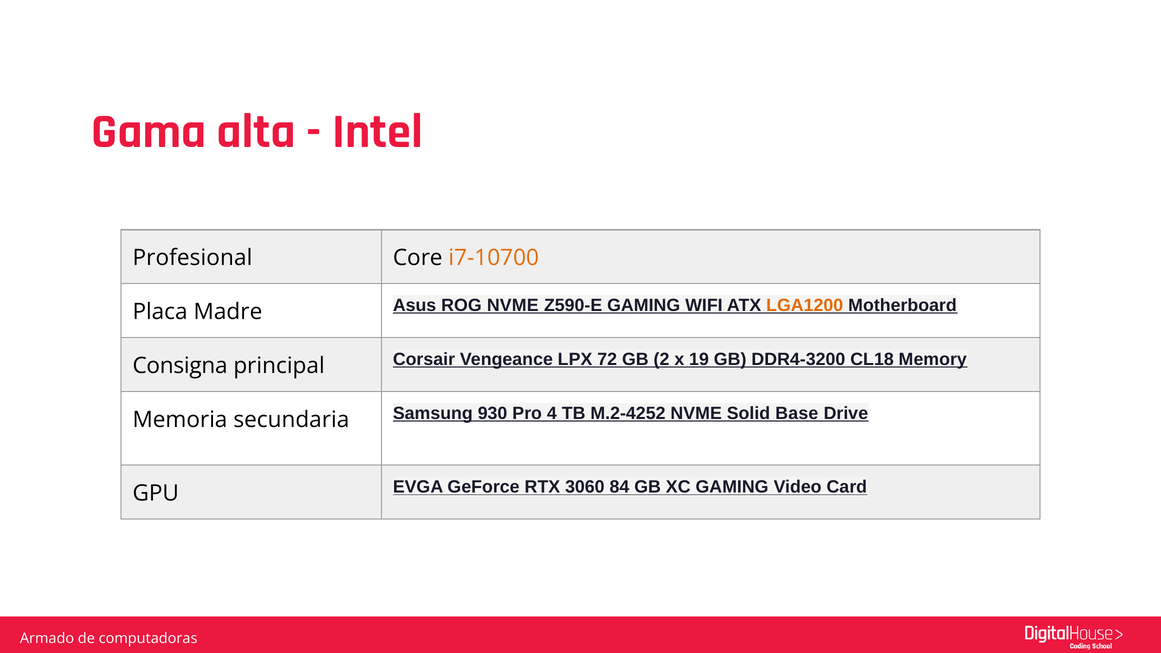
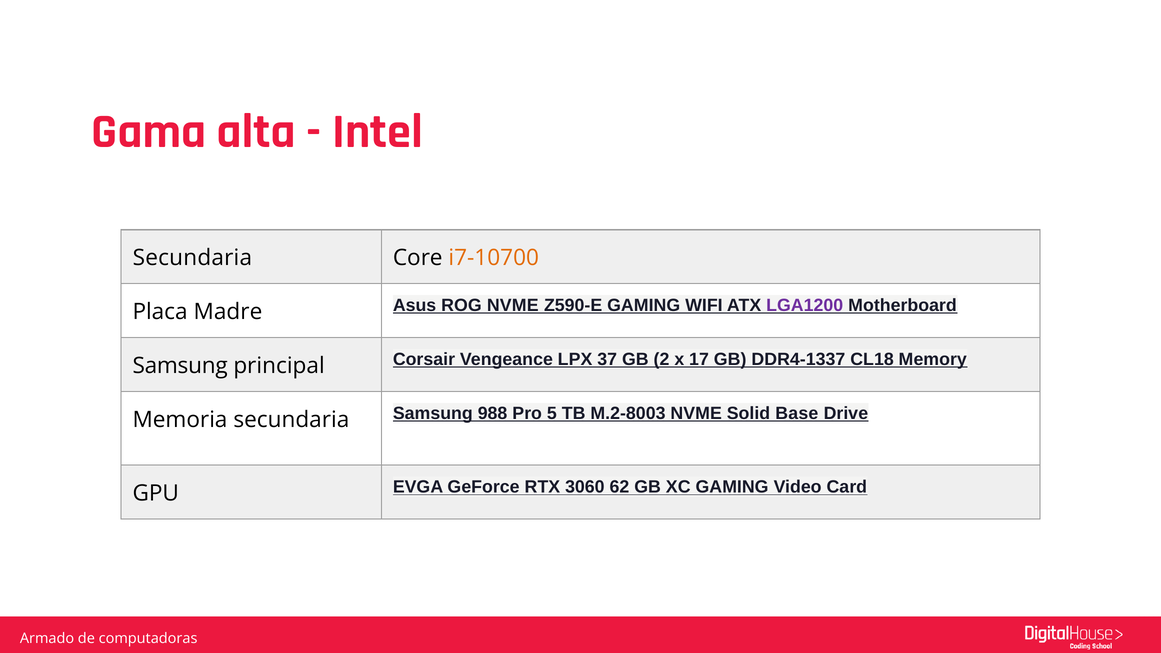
Profesional at (192, 258): Profesional -> Secundaria
LGA1200 colour: orange -> purple
Consigna at (180, 366): Consigna -> Samsung
72: 72 -> 37
19: 19 -> 17
DDR4-3200: DDR4-3200 -> DDR4-1337
930: 930 -> 988
4: 4 -> 5
M.2-4252: M.2-4252 -> M.2-8003
84: 84 -> 62
